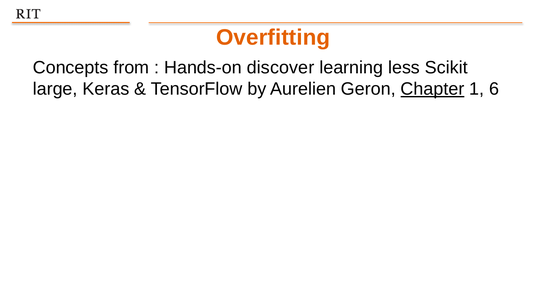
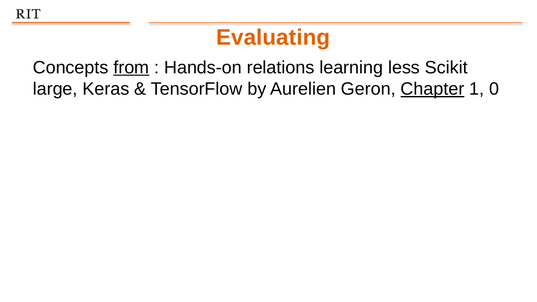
Overfitting: Overfitting -> Evaluating
from underline: none -> present
discover: discover -> relations
6: 6 -> 0
